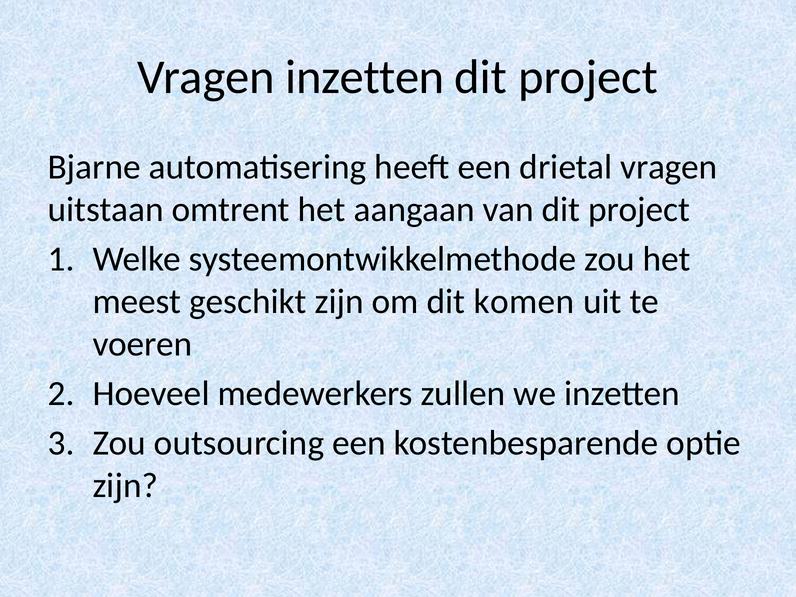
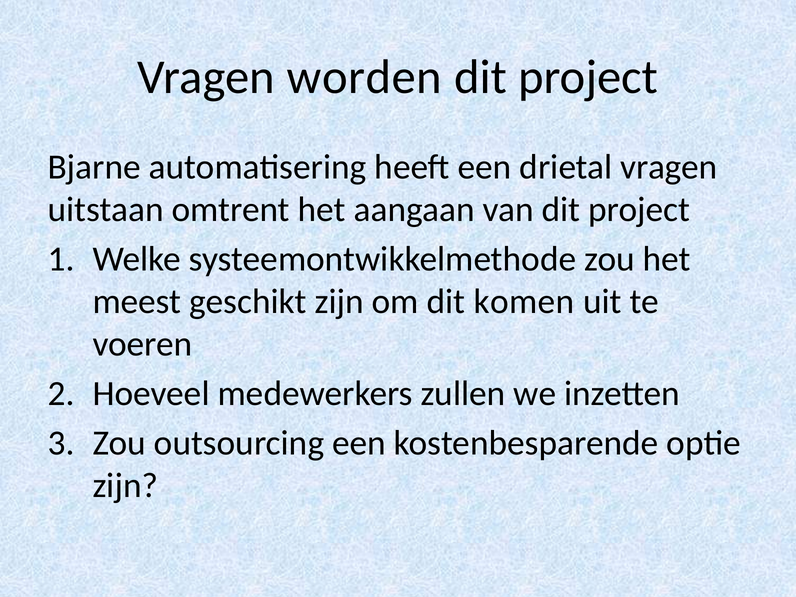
Vragen inzetten: inzetten -> worden
